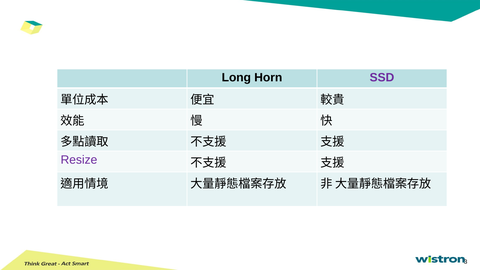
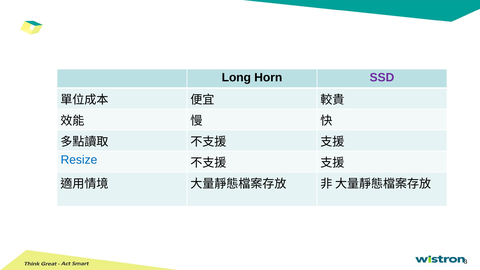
Resize colour: purple -> blue
